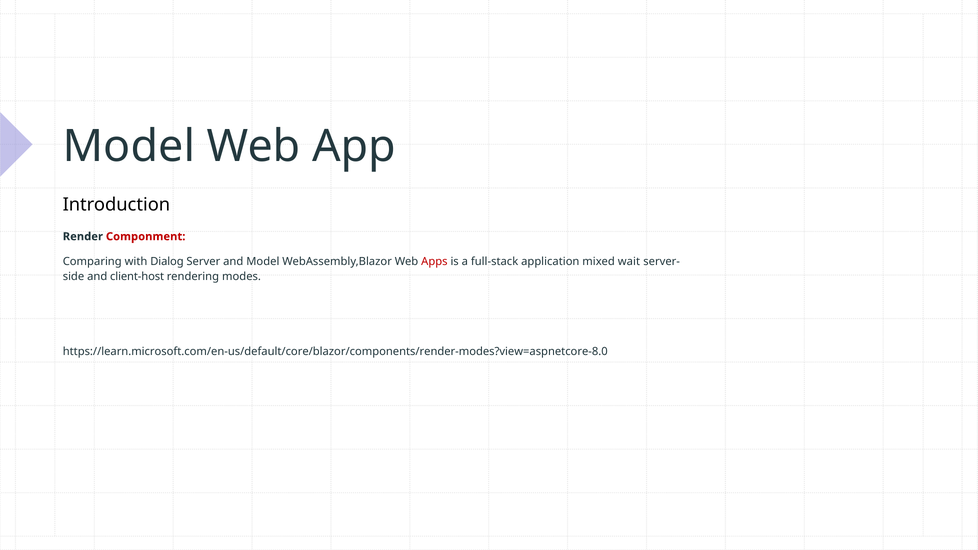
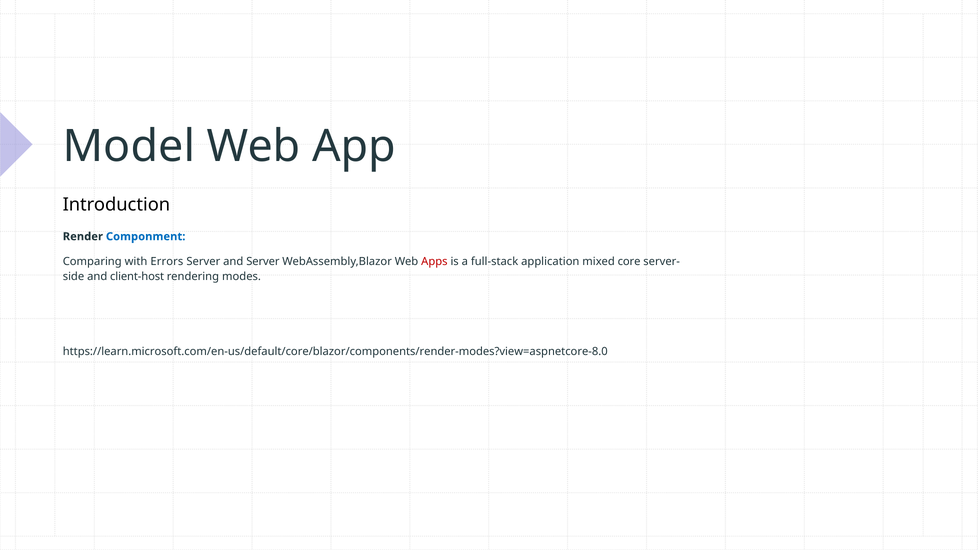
Componment colour: red -> blue
Dialog: Dialog -> Errors
and Model: Model -> Server
wait: wait -> core
